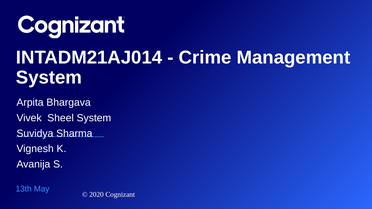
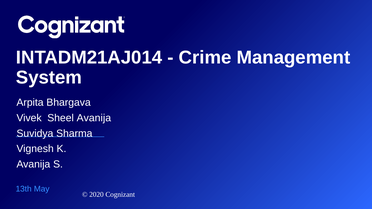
Sheel System: System -> Avanija
